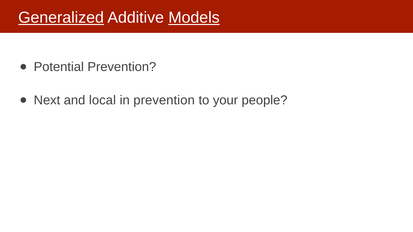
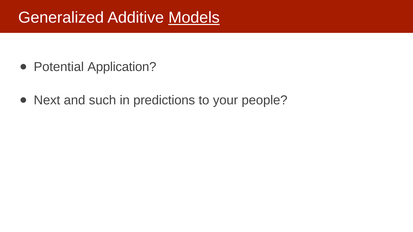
Generalized underline: present -> none
Potential Prevention: Prevention -> Application
local: local -> such
in prevention: prevention -> predictions
